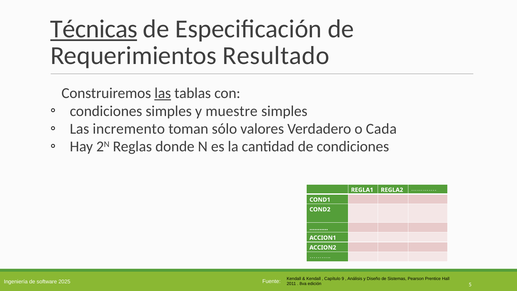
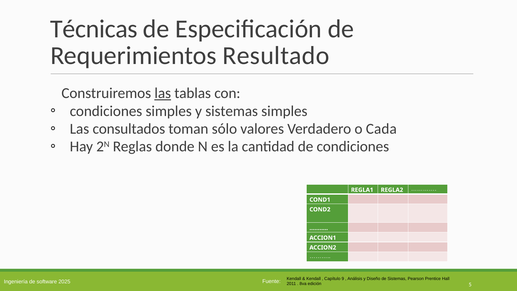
Técnicas underline: present -> none
y muestre: muestre -> sistemas
incremento: incremento -> consultados
